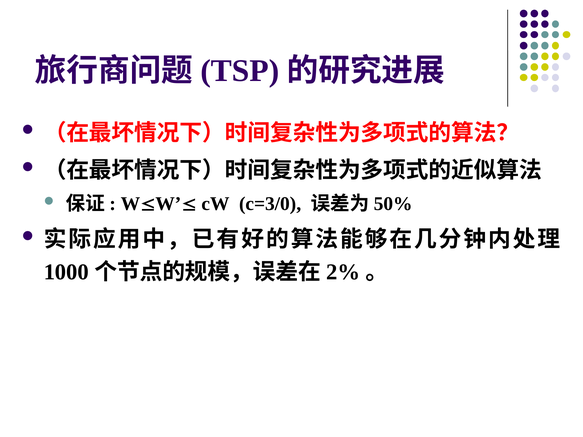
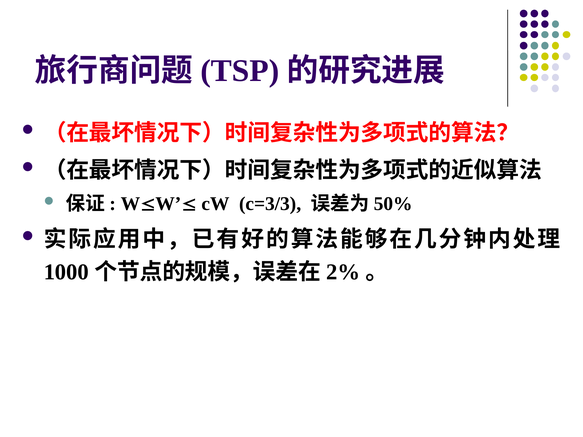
c=3/0: c=3/0 -> c=3/3
